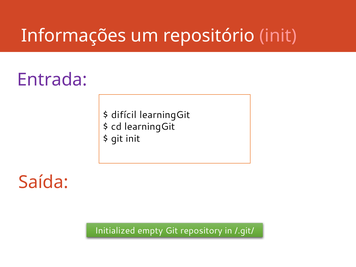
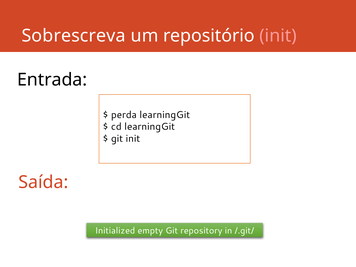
Informações: Informações -> Sobrescreva
Entrada colour: purple -> black
difícil: difícil -> perda
